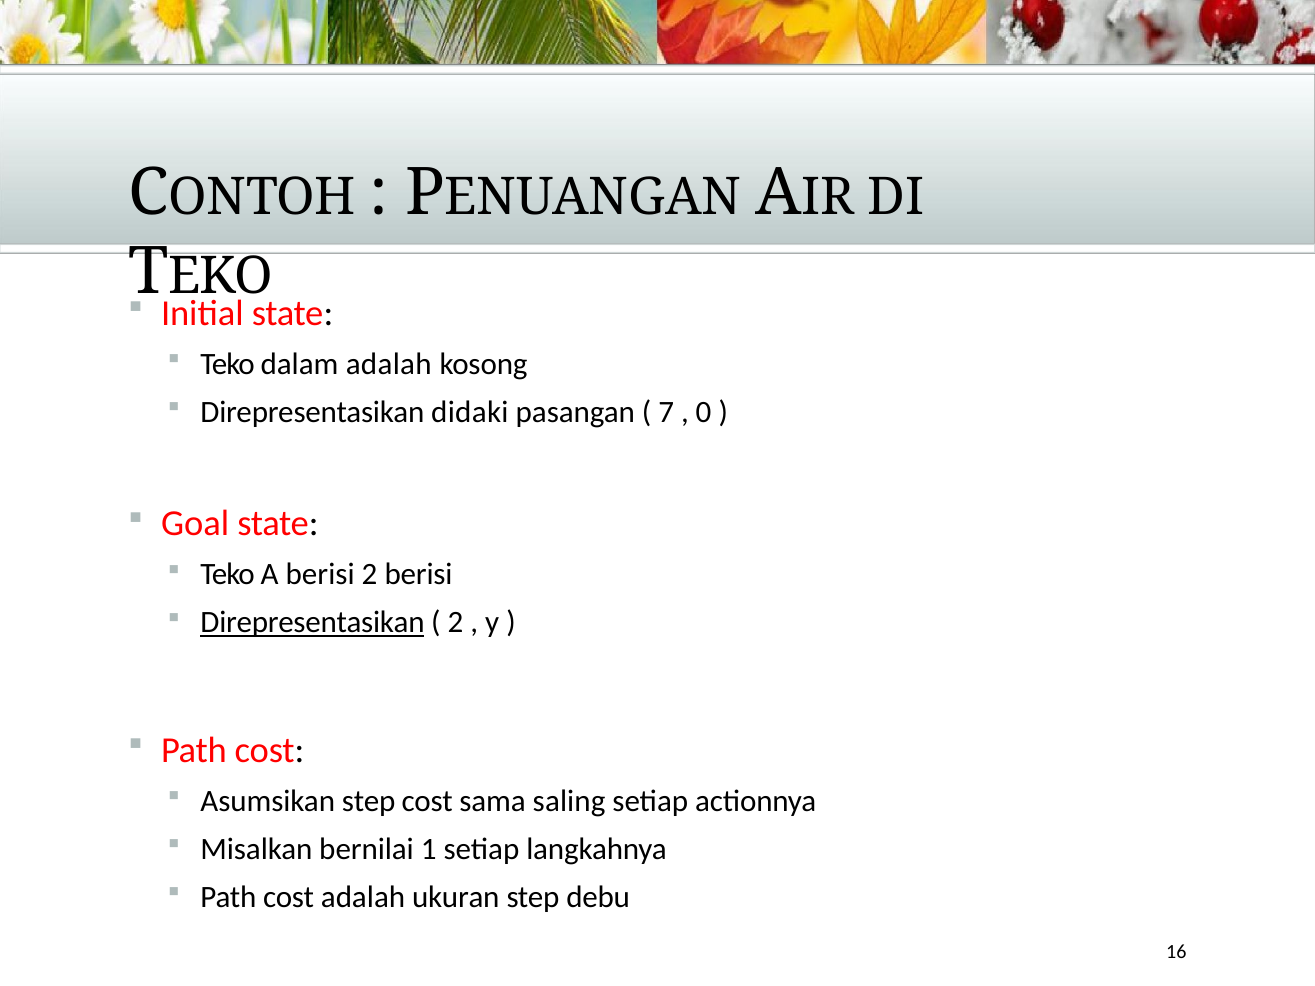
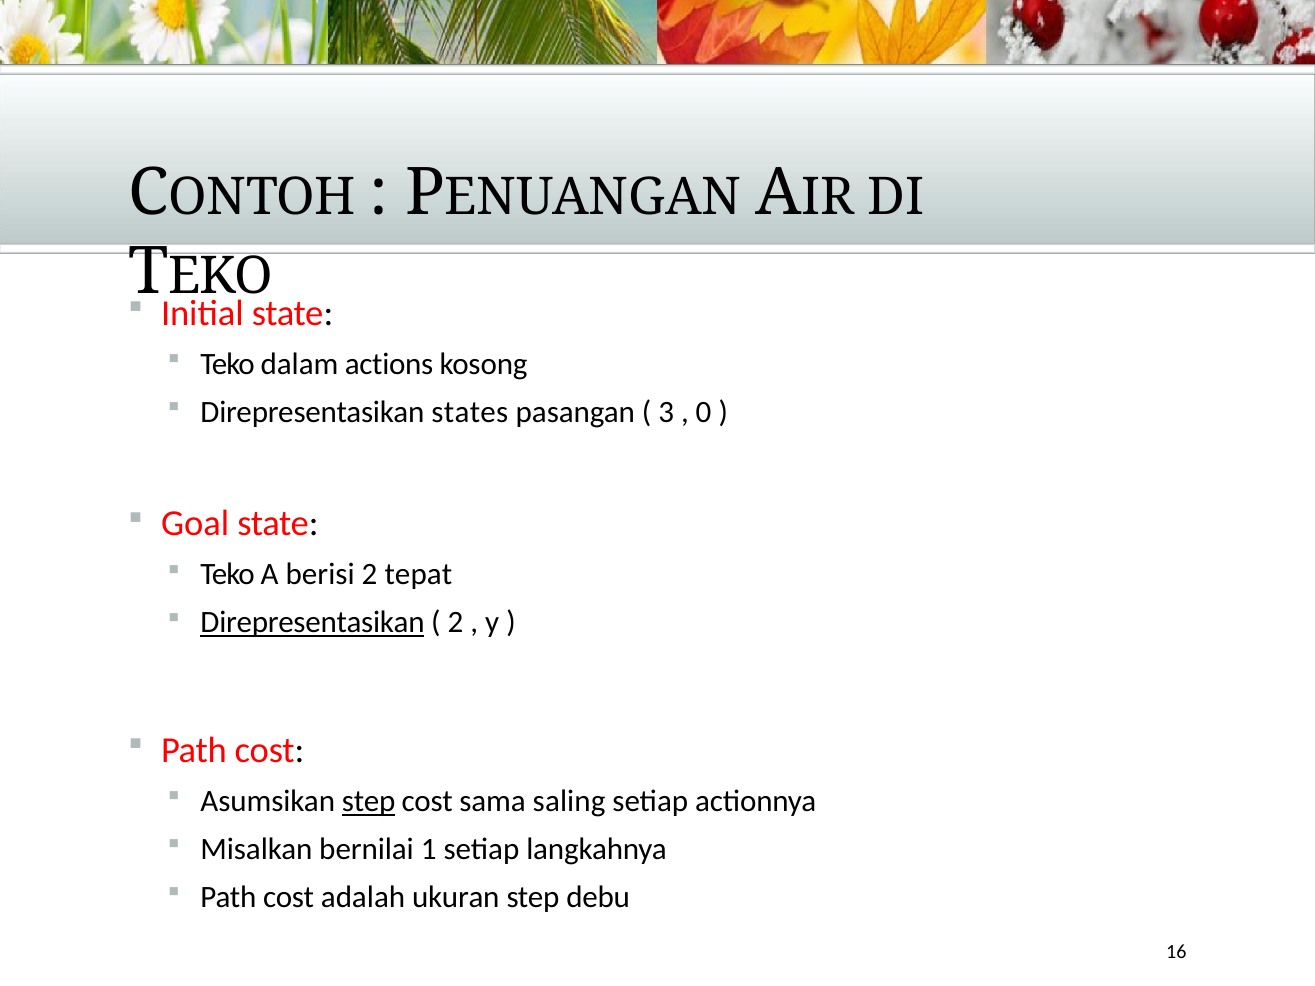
dalam adalah: adalah -> actions
didaki: didaki -> states
7: 7 -> 3
2 berisi: berisi -> tepat
step at (369, 801) underline: none -> present
